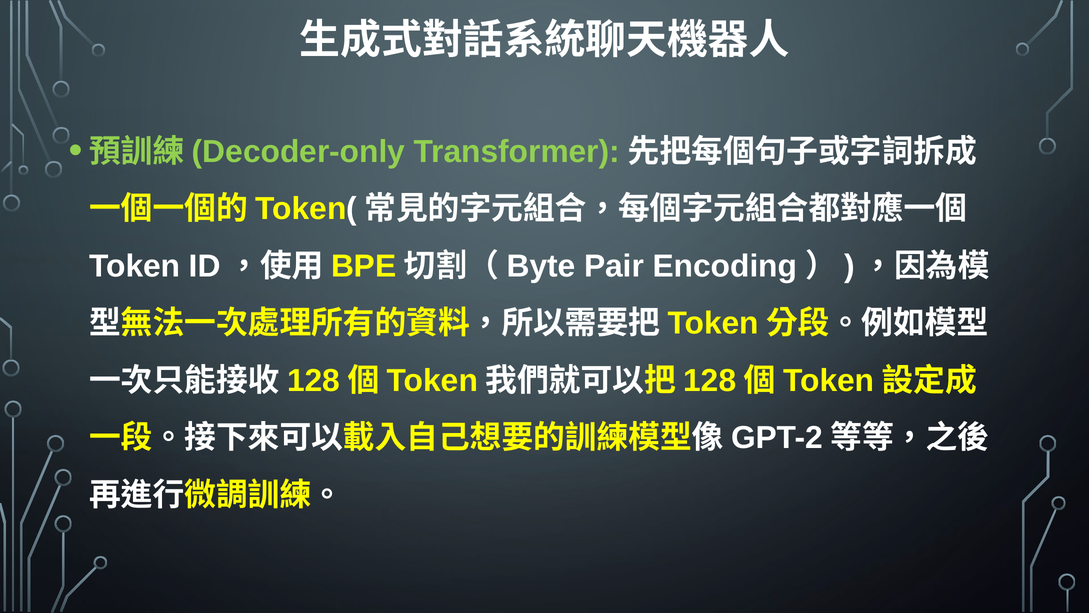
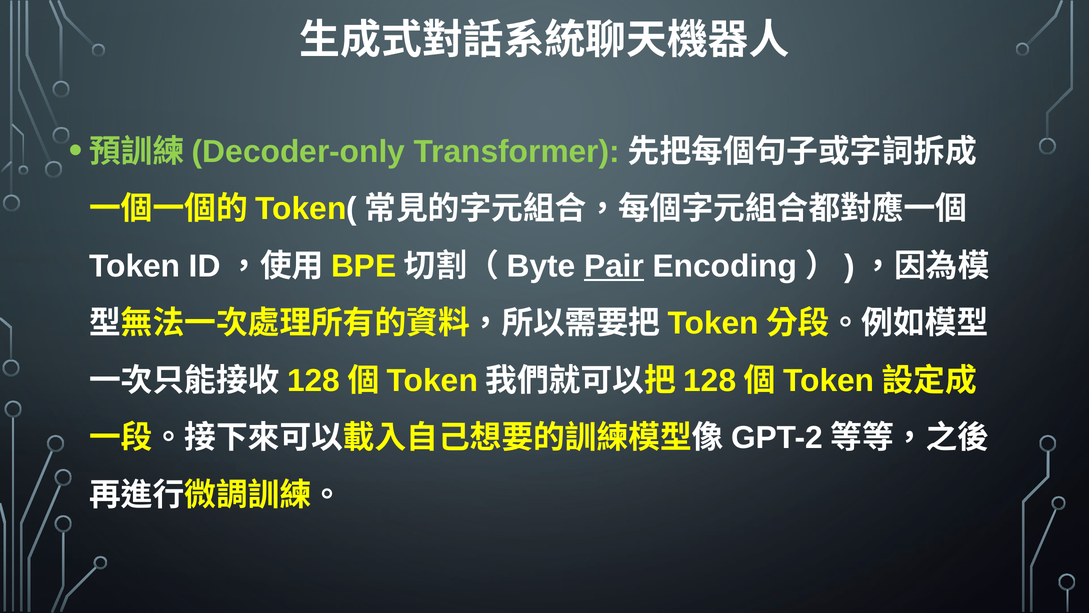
Pair underline: none -> present
